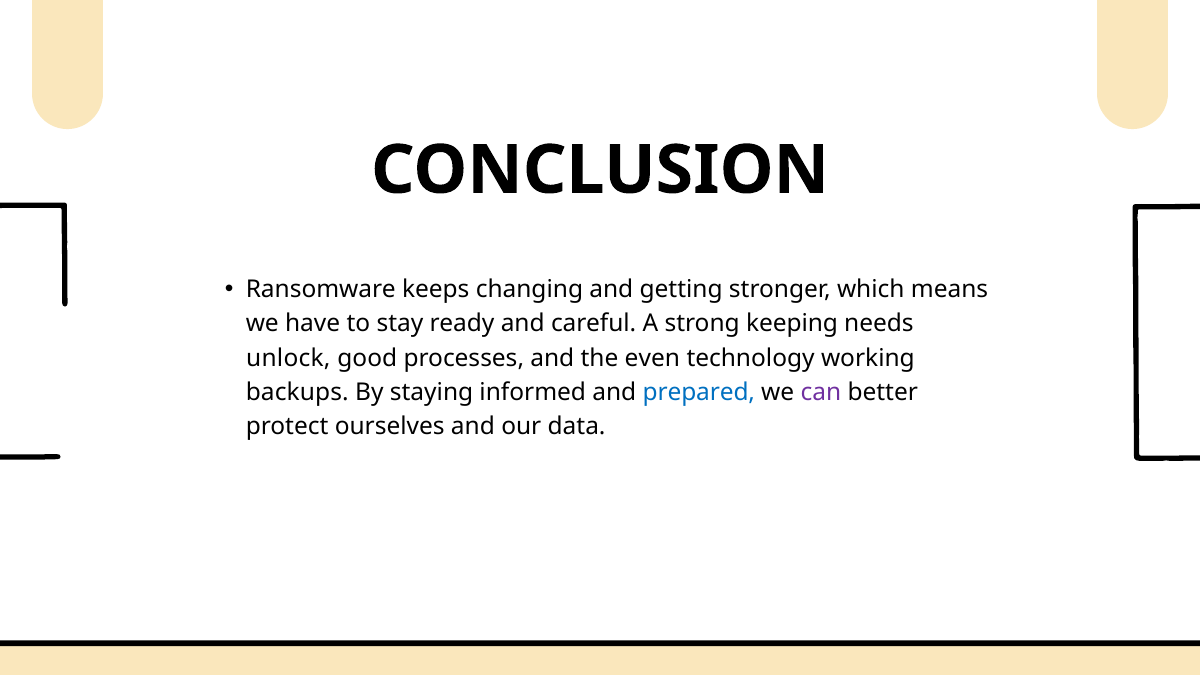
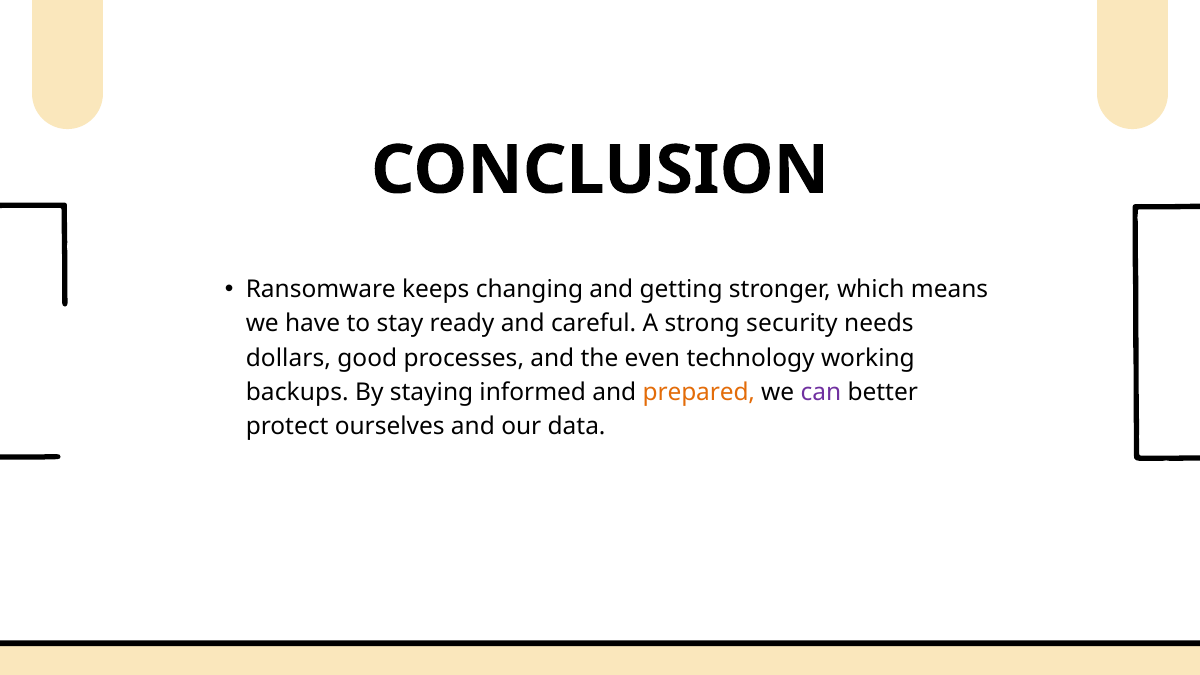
keeping: keeping -> security
unlock: unlock -> dollars
prepared colour: blue -> orange
